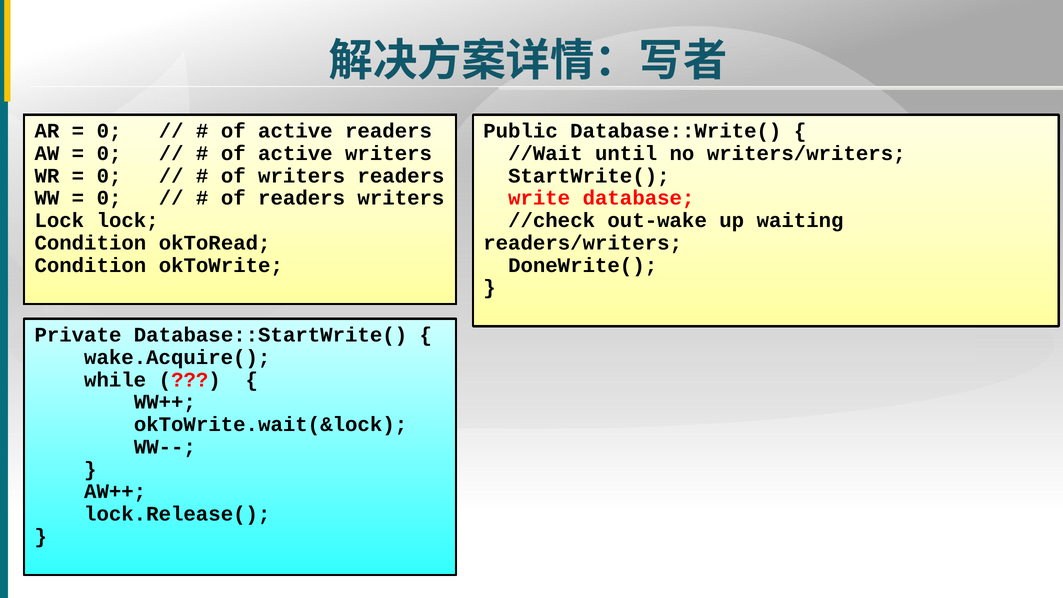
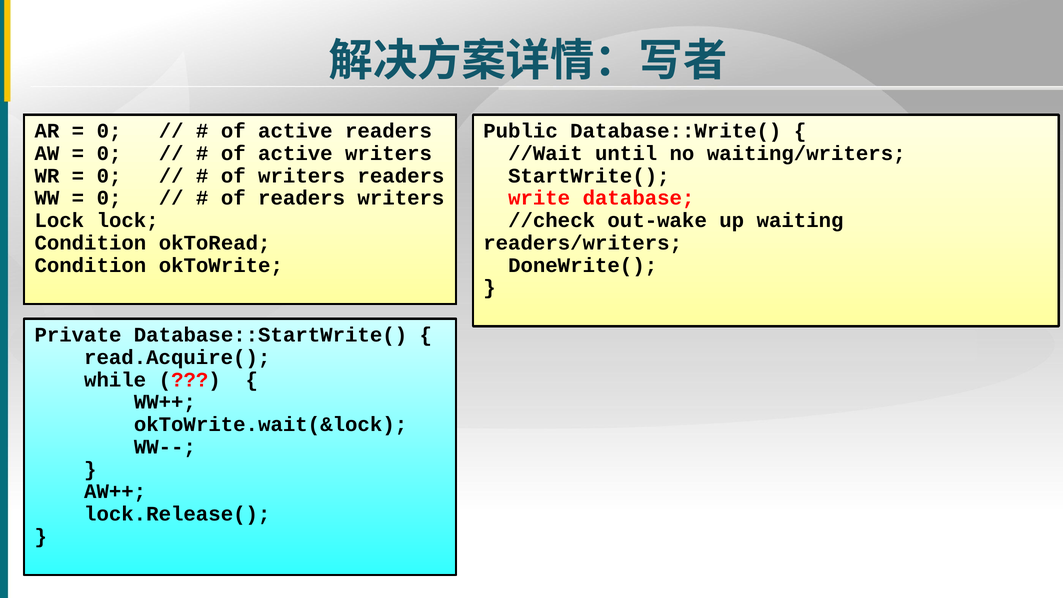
writers/writers: writers/writers -> waiting/writers
wake.Acquire(: wake.Acquire( -> read.Acquire(
